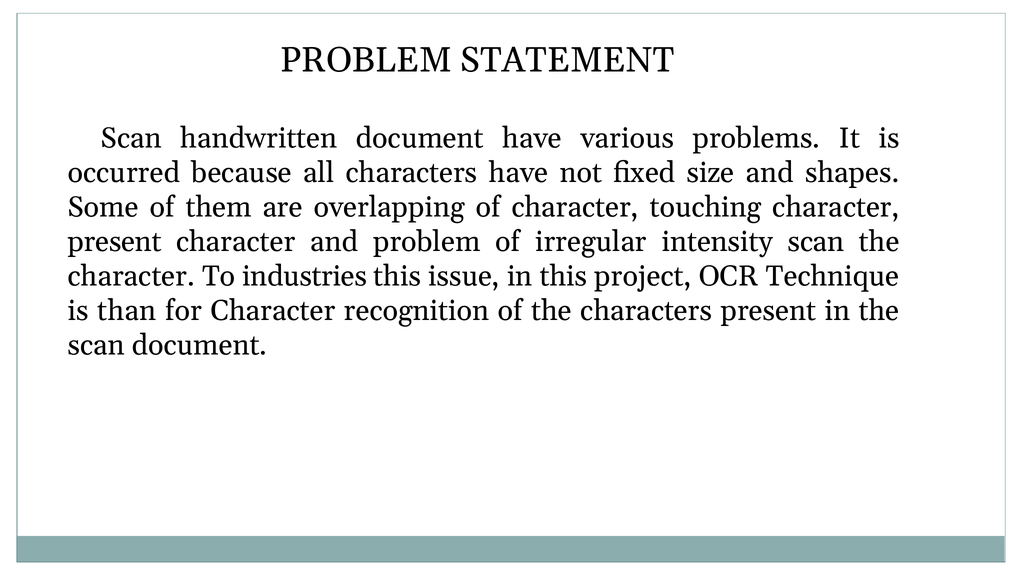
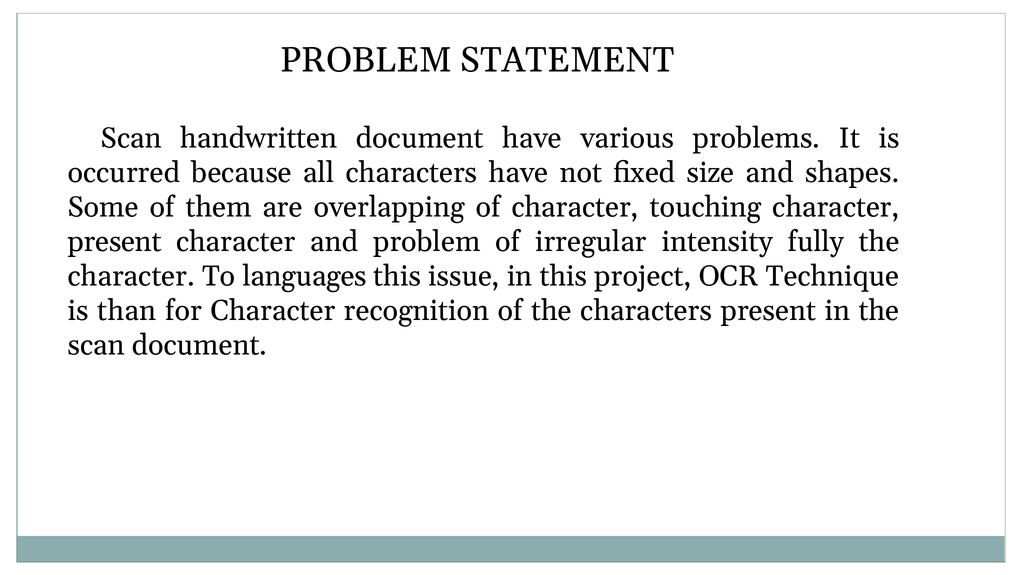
intensity scan: scan -> fully
industries: industries -> languages
